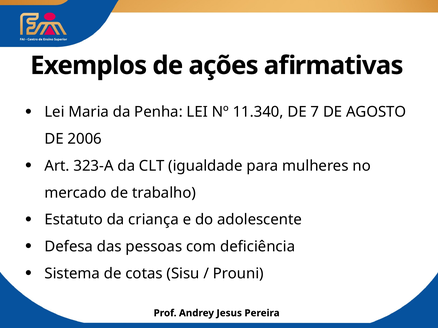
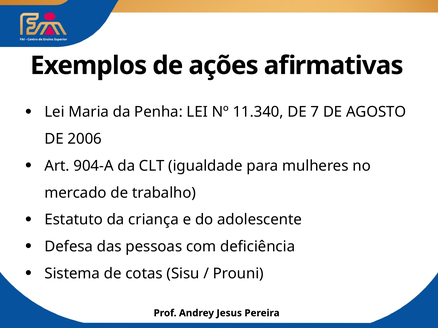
323-A: 323-A -> 904-A
